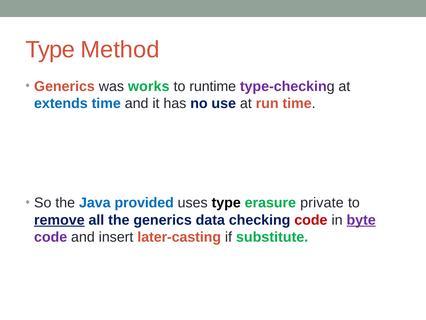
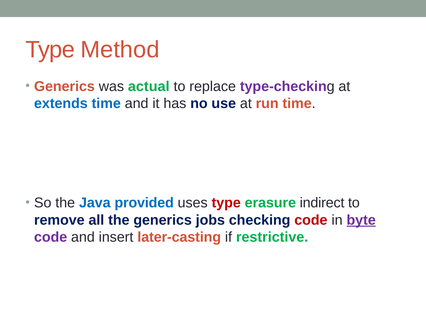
works: works -> actual
runtime: runtime -> replace
type at (226, 203) colour: black -> red
private: private -> indirect
remove underline: present -> none
data: data -> jobs
substitute: substitute -> restrictive
